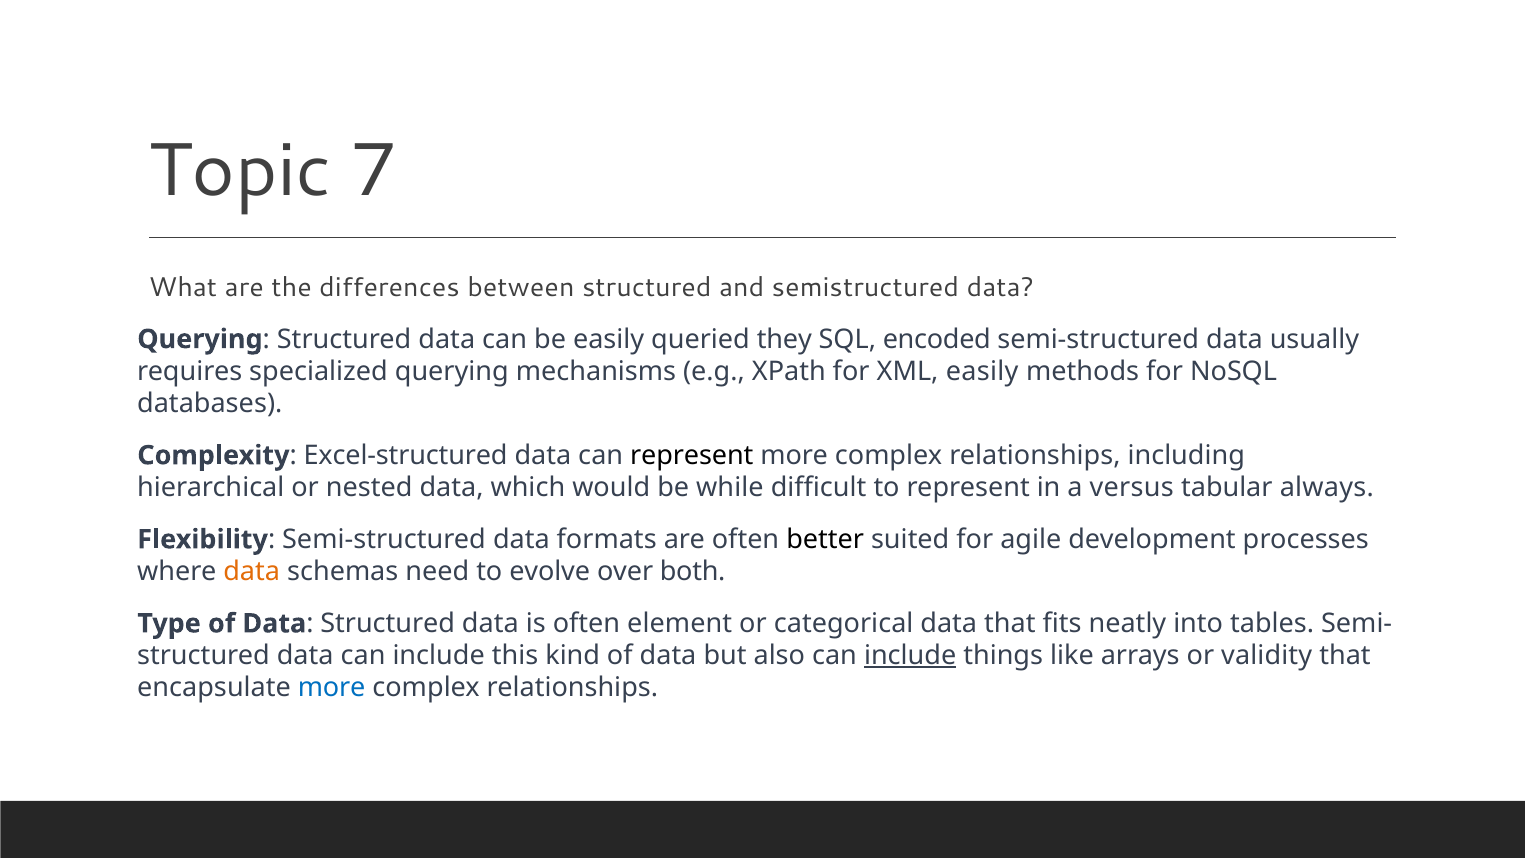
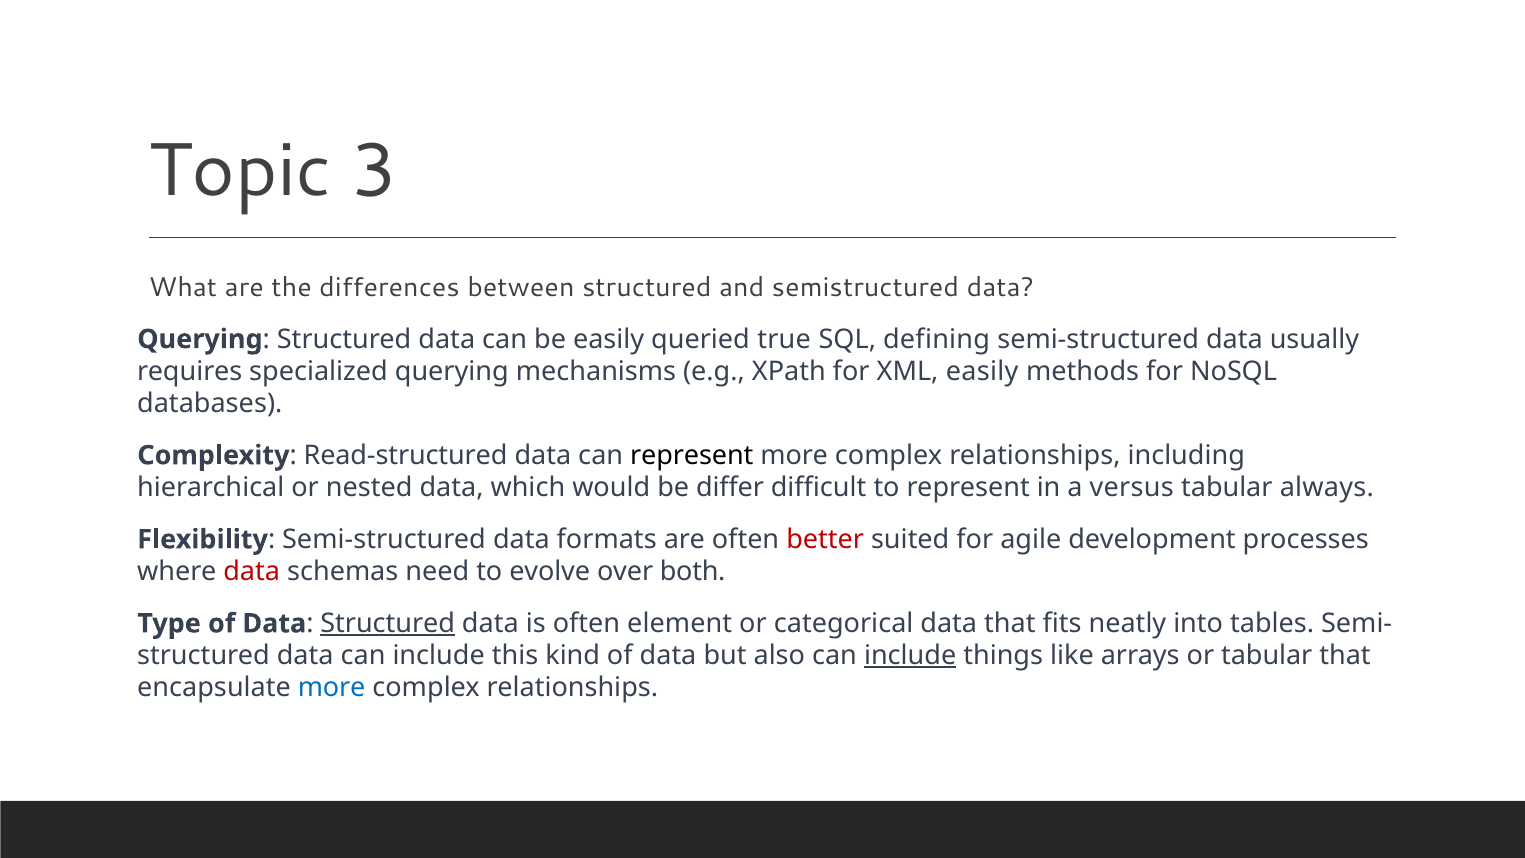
7: 7 -> 3
they: they -> true
encoded: encoded -> defining
Excel-structured: Excel-structured -> Read-structured
while: while -> differ
better colour: black -> red
data at (252, 571) colour: orange -> red
Structured at (388, 623) underline: none -> present
or validity: validity -> tabular
